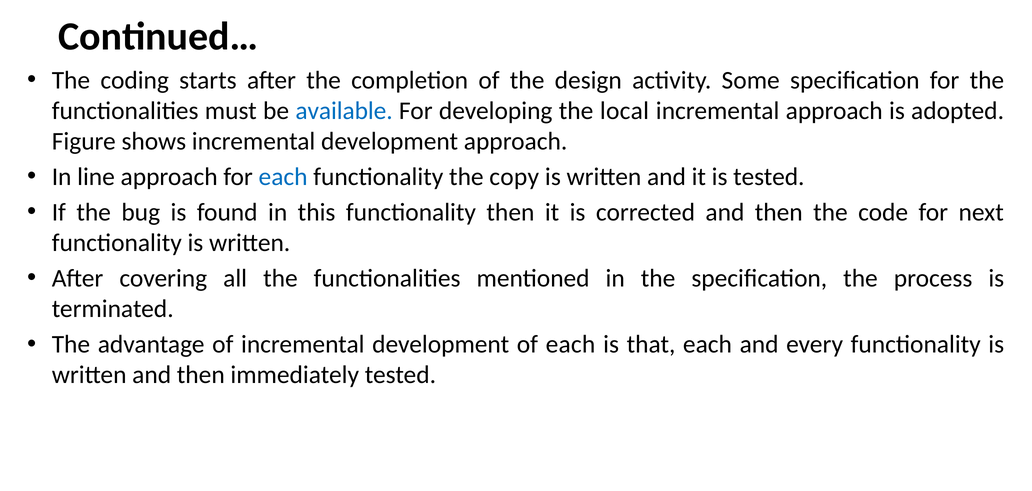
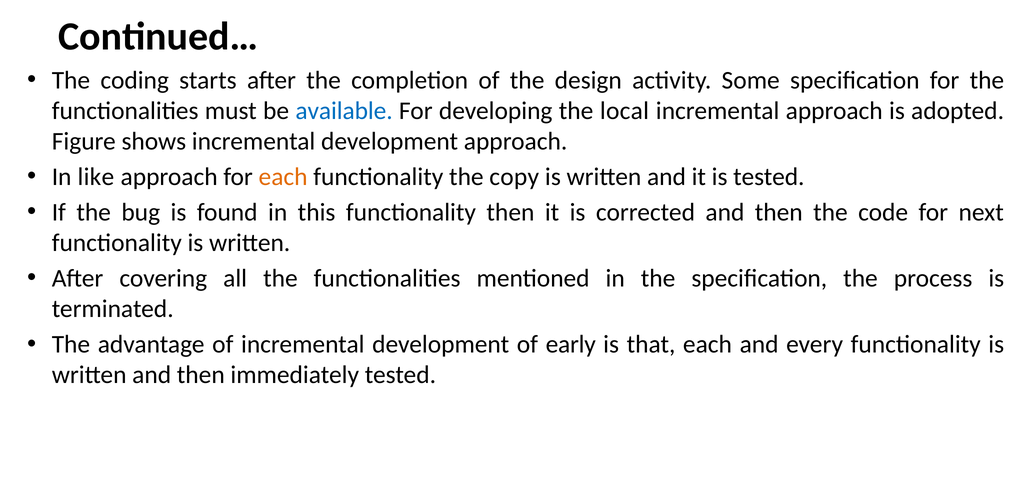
line: line -> like
each at (283, 177) colour: blue -> orange
of each: each -> early
